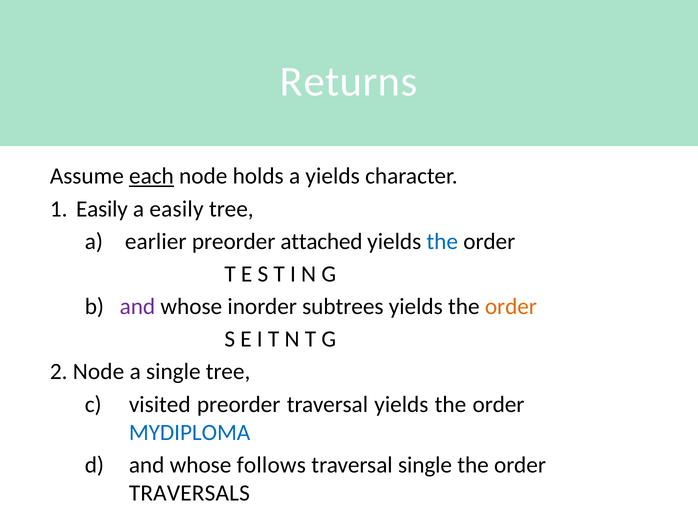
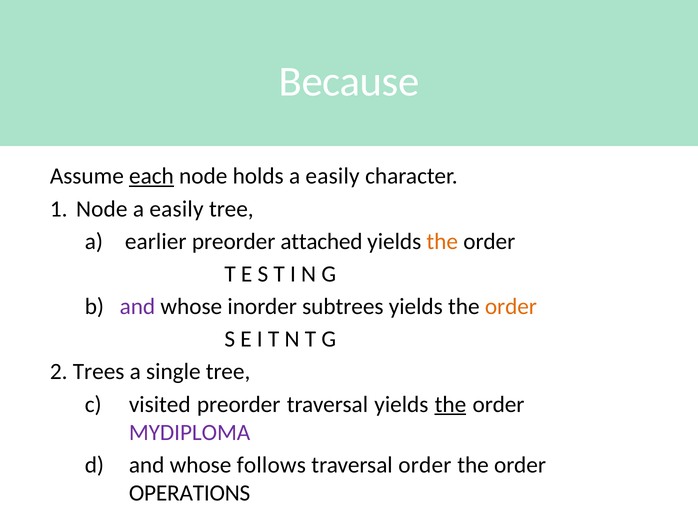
Returns: Returns -> Because
holds a yields: yields -> easily
1 Easily: Easily -> Node
the at (442, 241) colour: blue -> orange
2 Node: Node -> Trees
the at (450, 404) underline: none -> present
MYDIPLOMA colour: blue -> purple
traversal single: single -> order
TRAVERSALS: TRAVERSALS -> OPERATIONS
